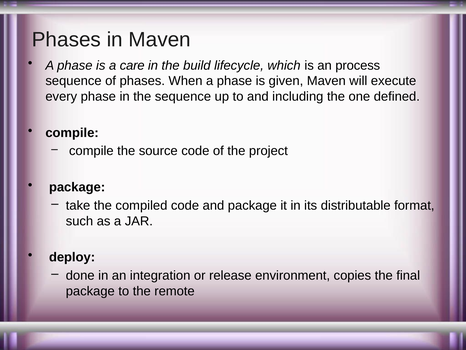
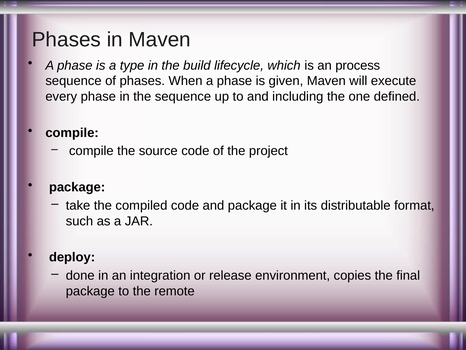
care: care -> type
